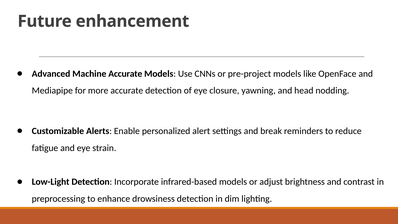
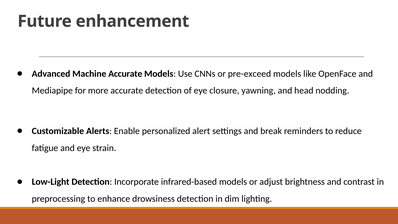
pre-project: pre-project -> pre-exceed
